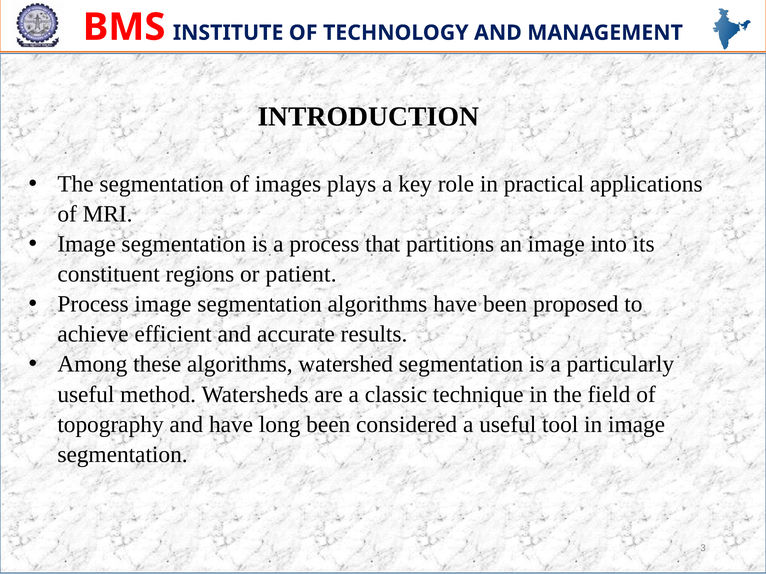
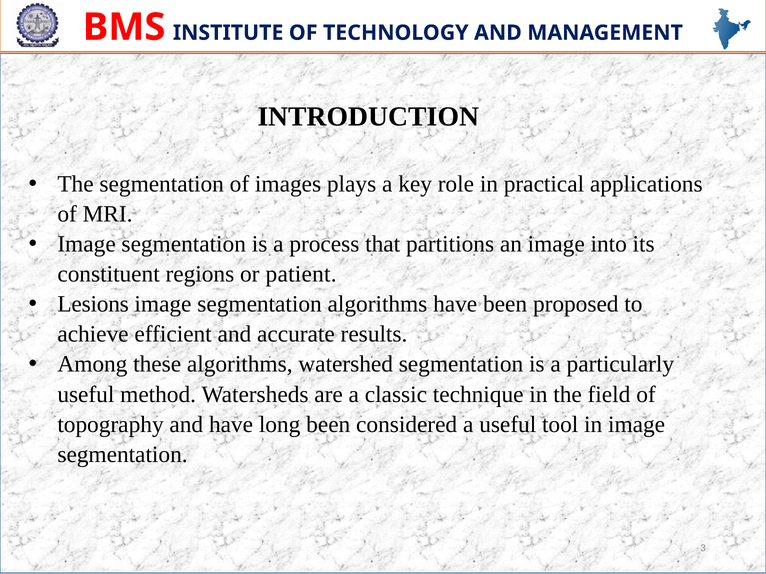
Process at (93, 305): Process -> Lesions
